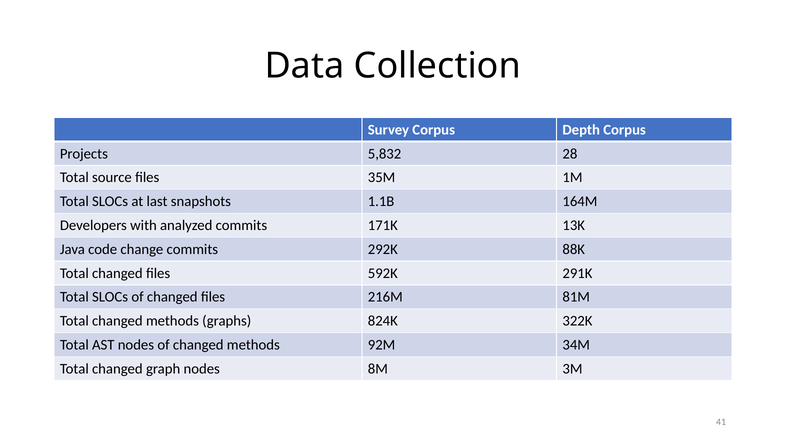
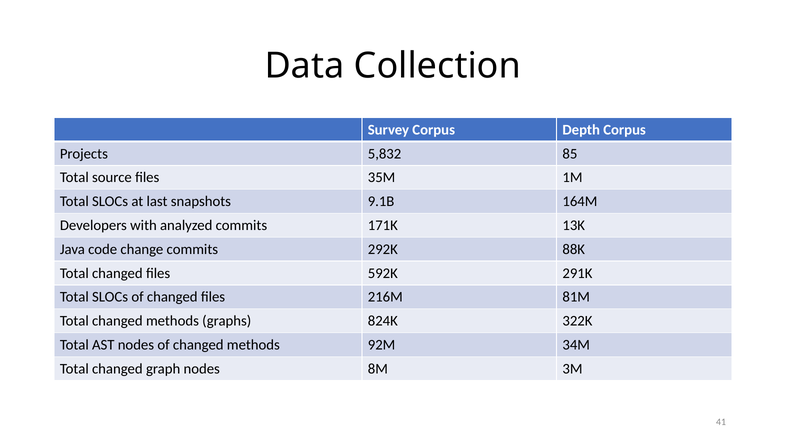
28: 28 -> 85
1.1B: 1.1B -> 9.1B
